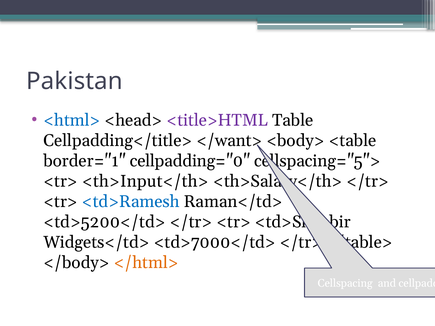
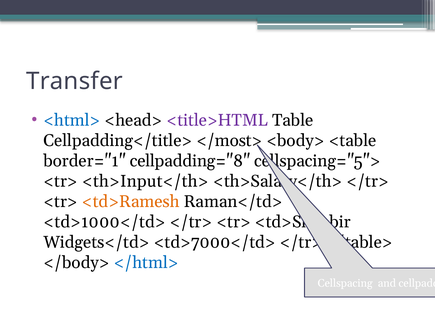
Pakistan: Pakistan -> Transfer
</want>: </want> -> </most>
cellpadding="0: cellpadding="0 -> cellpadding="8
<td>Ramesh colour: blue -> orange
<td>5200</td>: <td>5200</td> -> <td>1000</td>
</html> colour: orange -> blue
